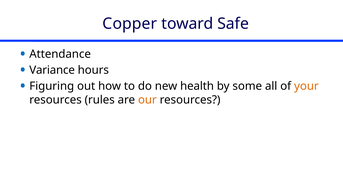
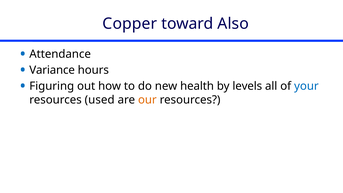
Safe: Safe -> Also
some: some -> levels
your colour: orange -> blue
rules: rules -> used
